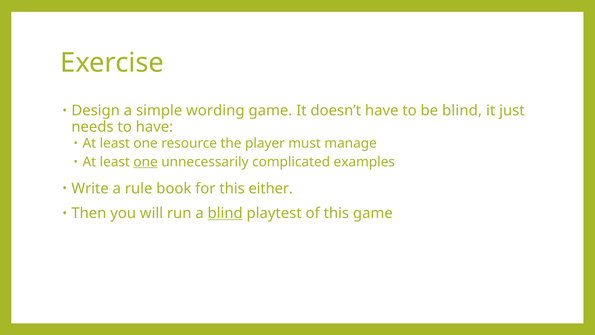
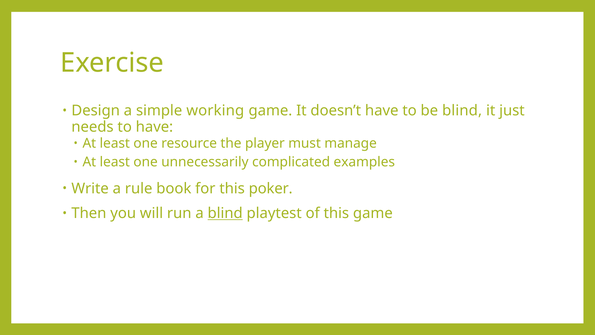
wording: wording -> working
one at (146, 162) underline: present -> none
either: either -> poker
